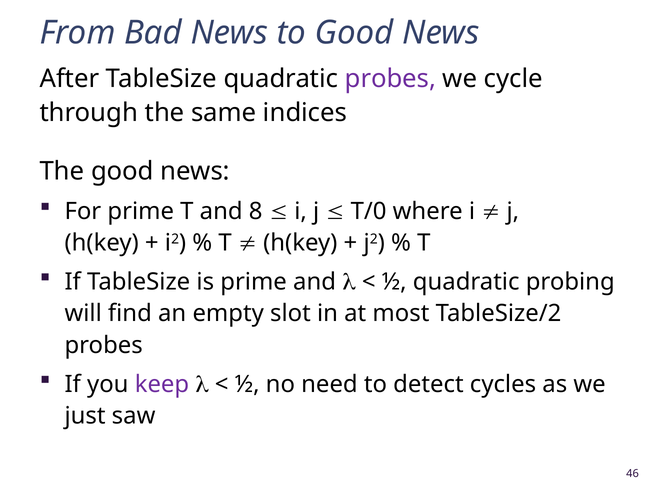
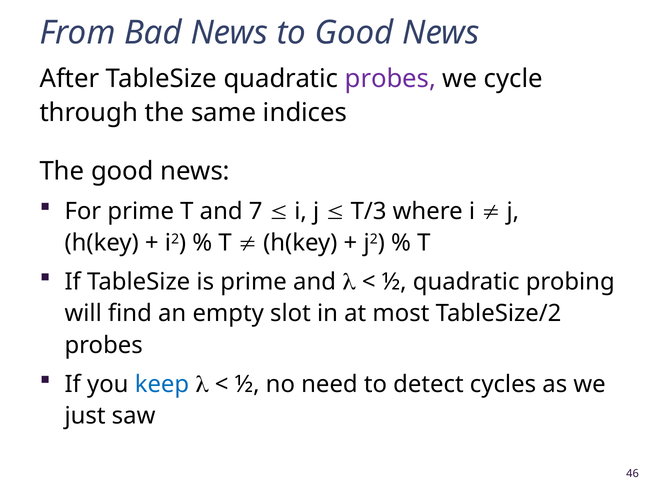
8: 8 -> 7
T/0: T/0 -> T/3
keep colour: purple -> blue
